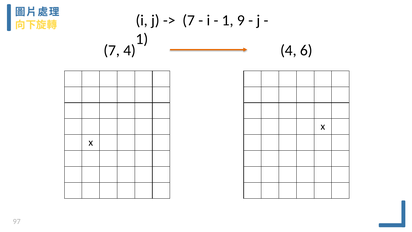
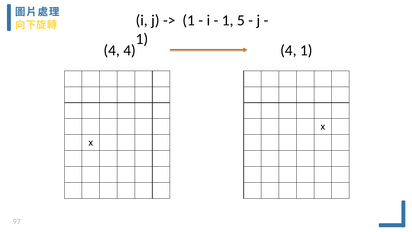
7 at (189, 20): 7 -> 1
9: 9 -> 5
7 at (112, 50): 7 -> 4
4 6: 6 -> 1
